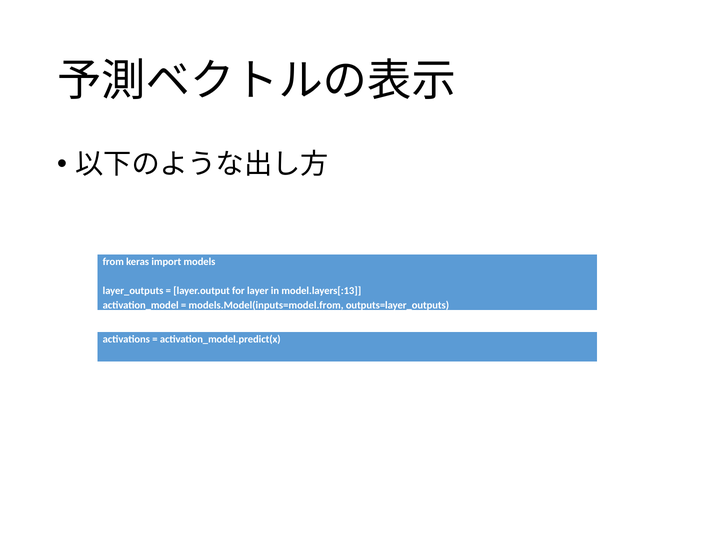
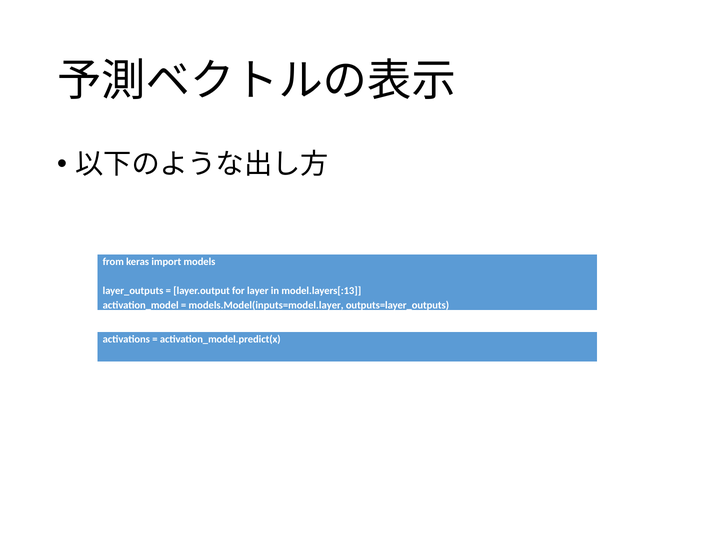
models.Model(inputs=model.from: models.Model(inputs=model.from -> models.Model(inputs=model.layer
